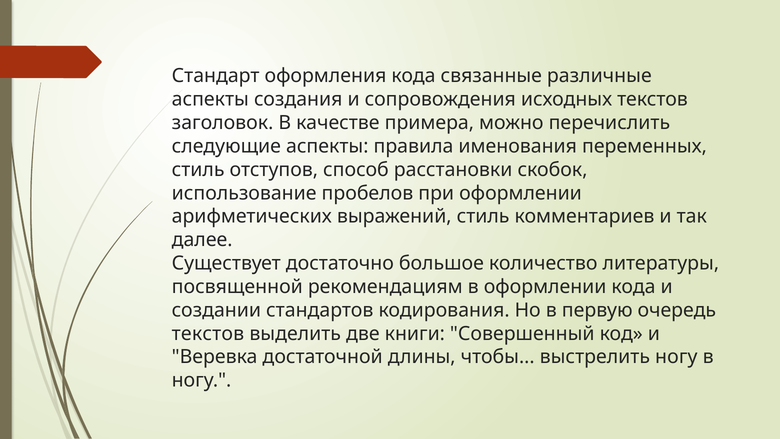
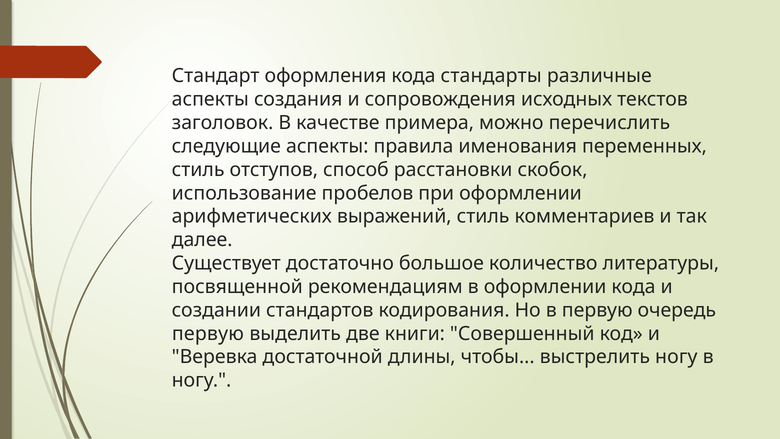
связанные: связанные -> стандарты
текстов at (208, 333): текстов -> первую
